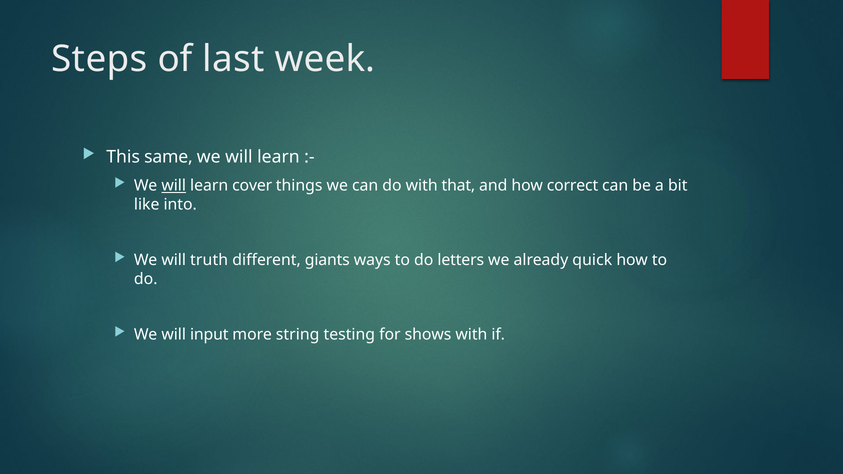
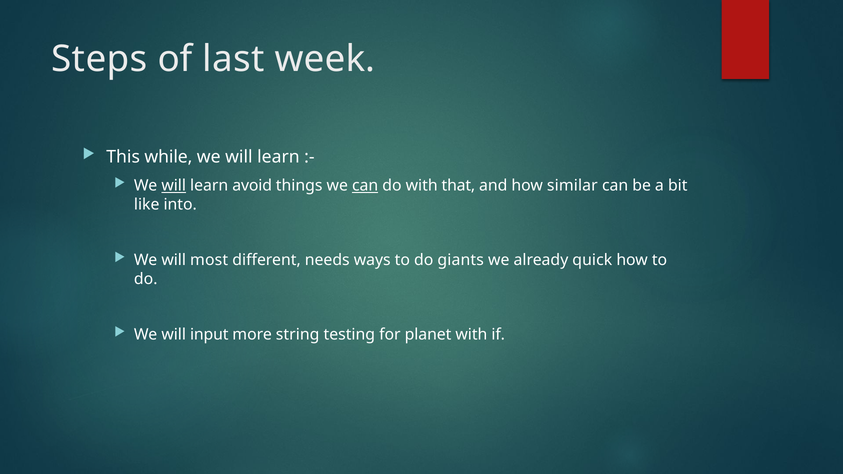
same: same -> while
cover: cover -> avoid
can at (365, 186) underline: none -> present
correct: correct -> similar
truth: truth -> most
giants: giants -> needs
letters: letters -> giants
shows: shows -> planet
